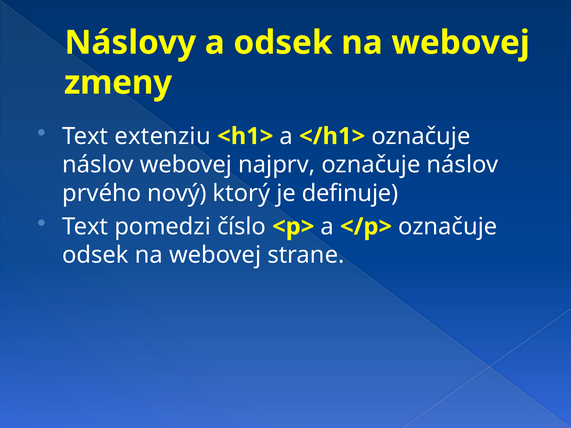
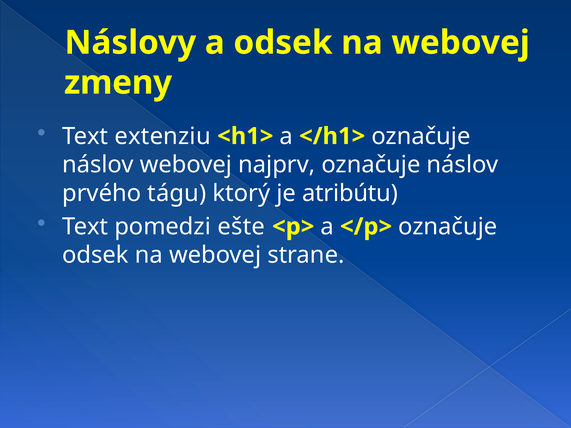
nový: nový -> tágu
definuje: definuje -> atribútu
číslo: číslo -> ešte
